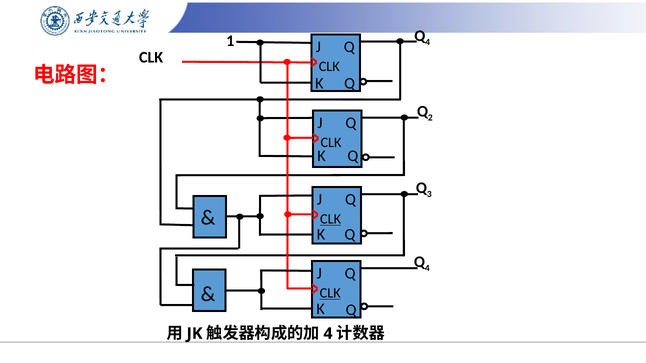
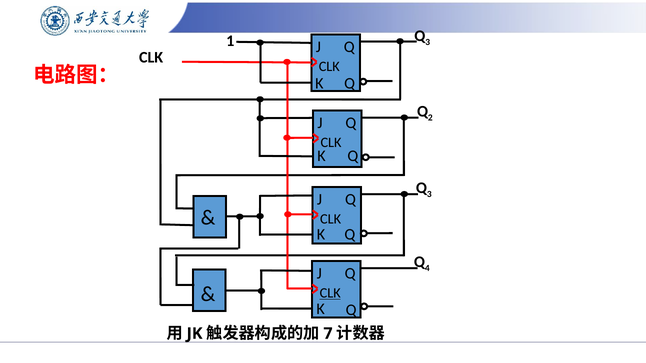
4 at (428, 42): 4 -> 3
CLK at (331, 219) underline: present -> none
4 at (328, 334): 4 -> 7
